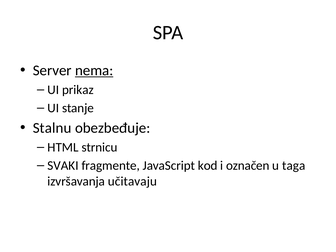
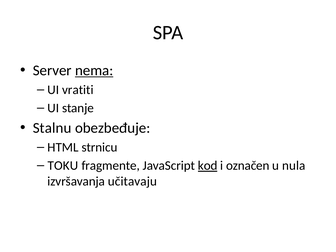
prikaz: prikaz -> vratiti
SVAKI: SVAKI -> TOKU
kod underline: none -> present
taga: taga -> nula
